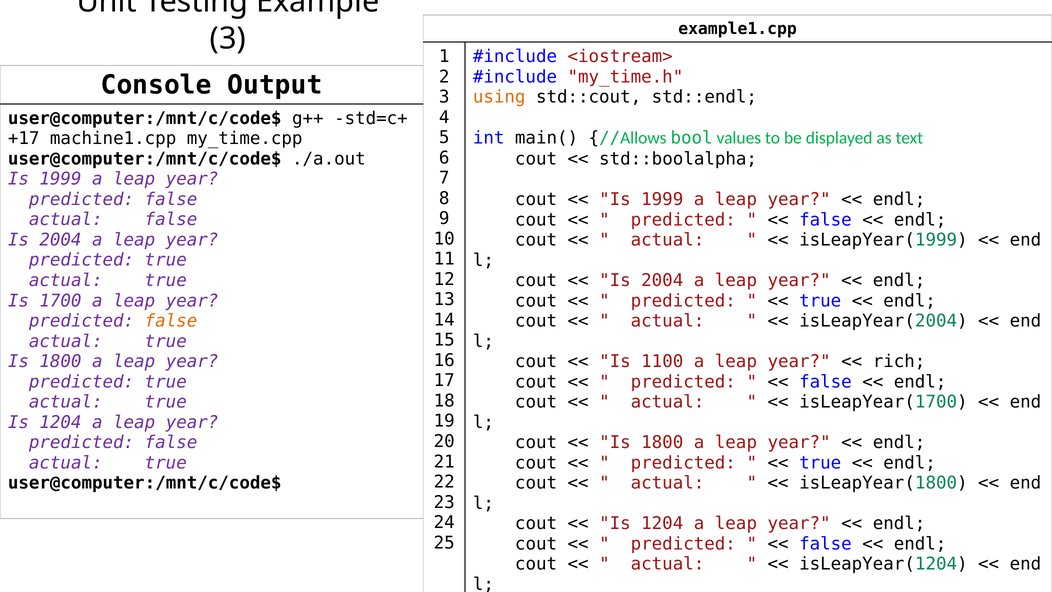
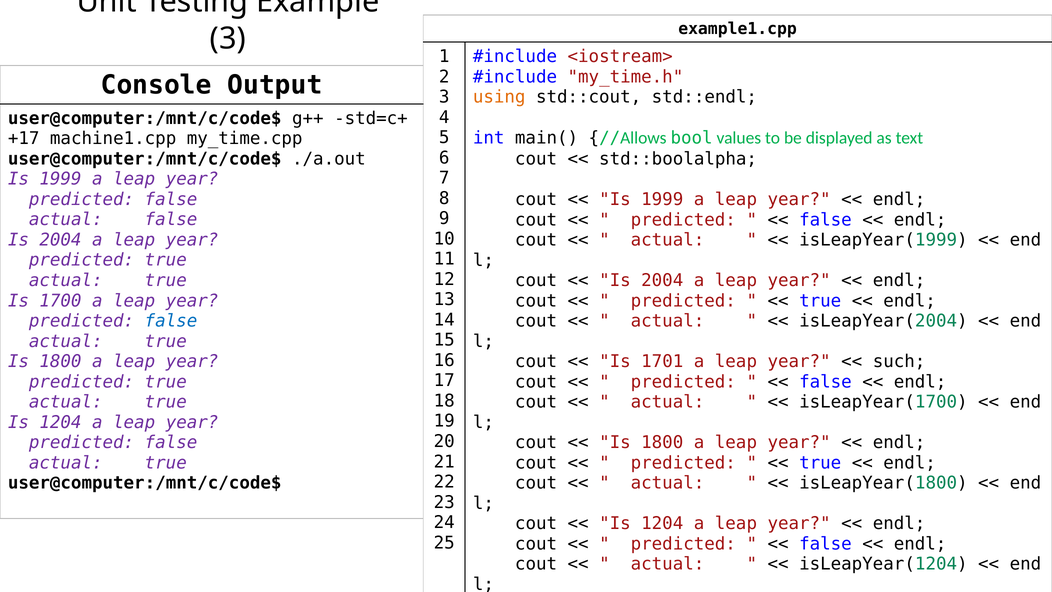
false at (171, 321) colour: orange -> blue
1100: 1100 -> 1701
rich: rich -> such
